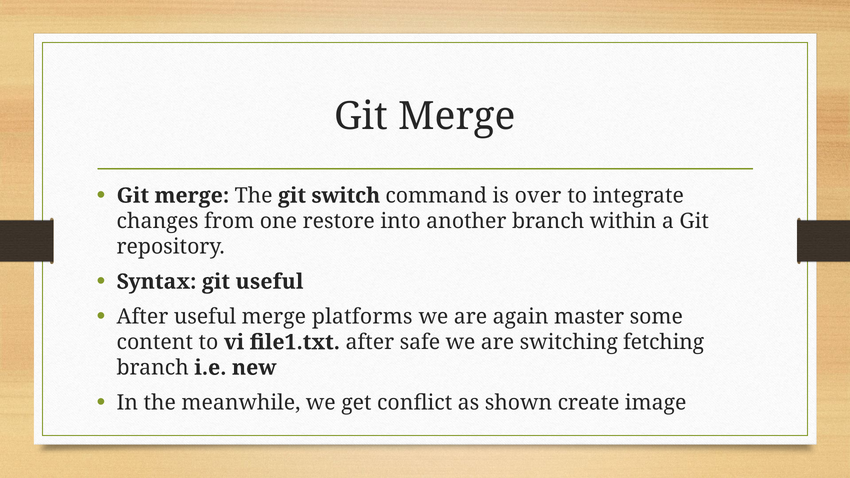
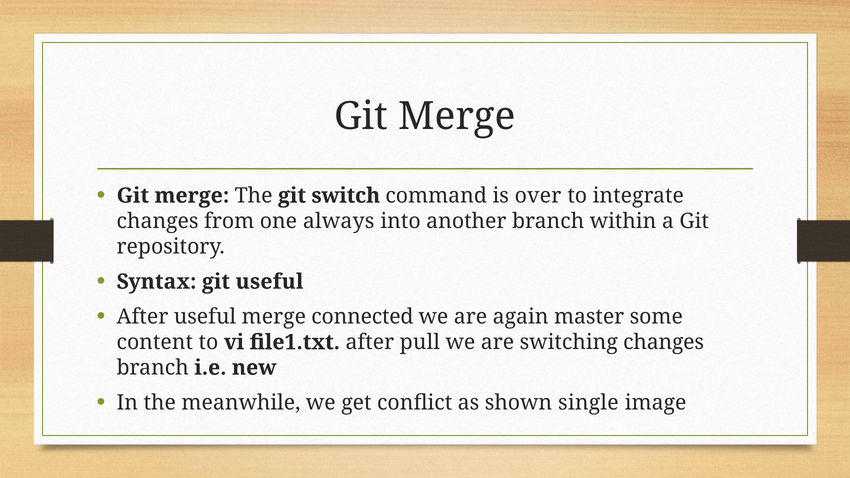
restore: restore -> always
platforms: platforms -> connected
safe: safe -> pull
switching fetching: fetching -> changes
create: create -> single
